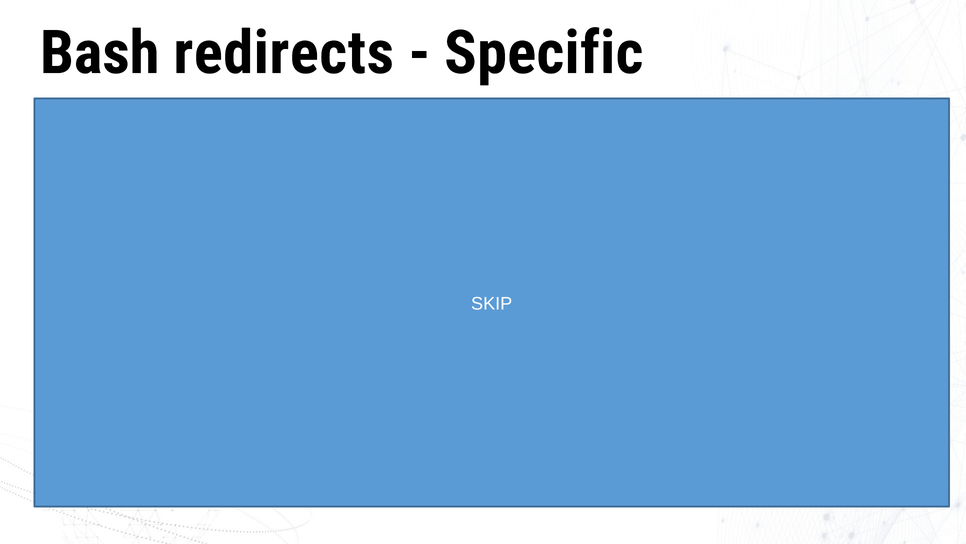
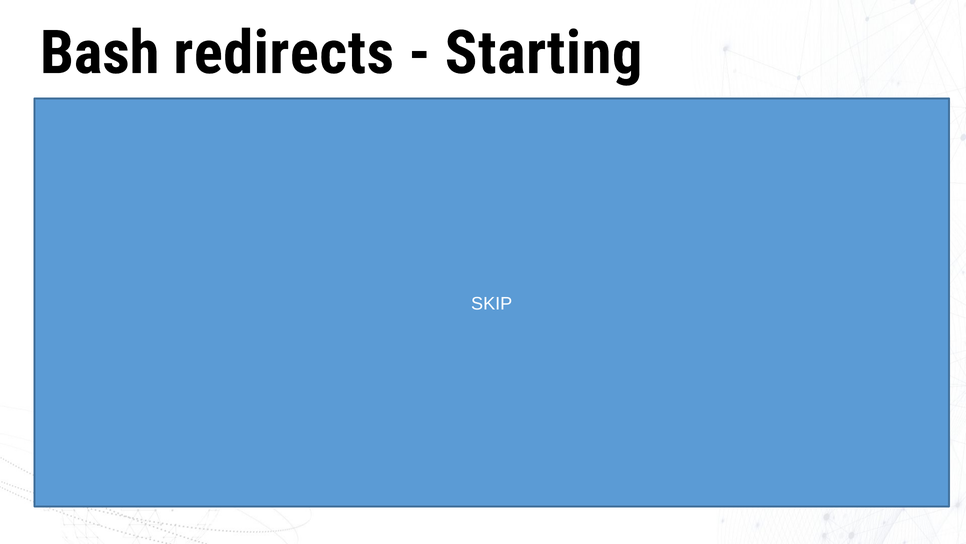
Specific at (544, 53): Specific -> Starting
